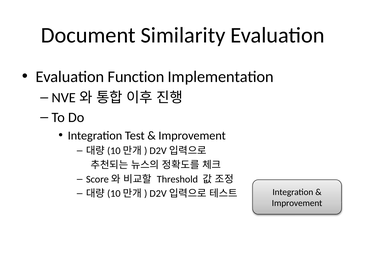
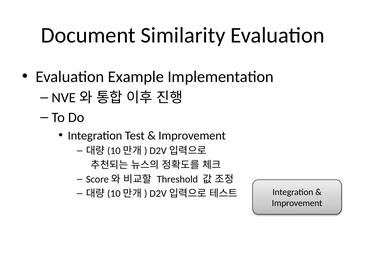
Function: Function -> Example
